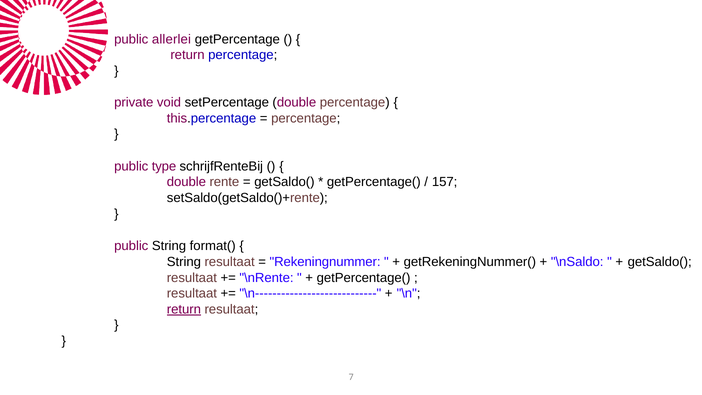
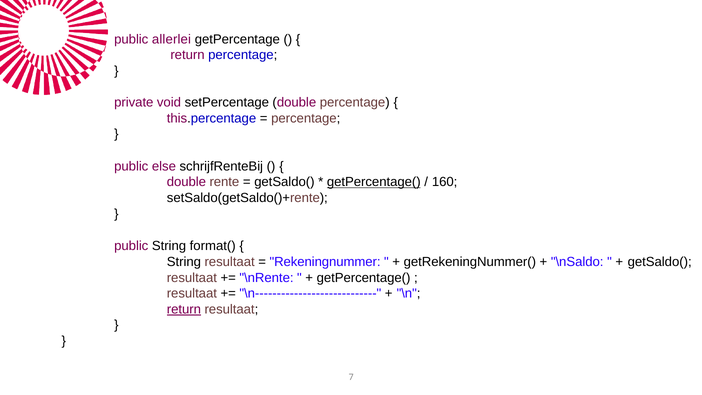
type: type -> else
getPercentage( at (374, 182) underline: none -> present
157: 157 -> 160
